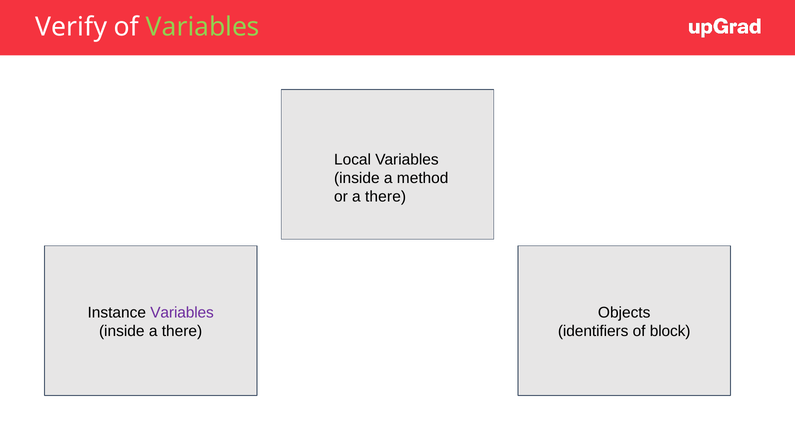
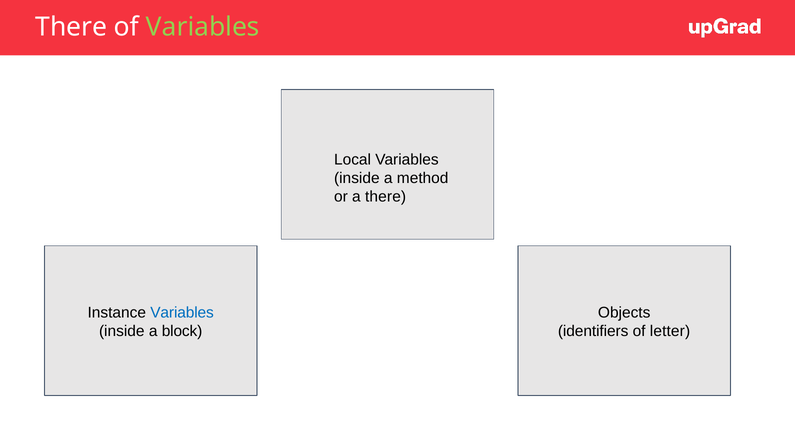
Verify at (71, 27): Verify -> There
Variables at (182, 313) colour: purple -> blue
inside a there: there -> block
block: block -> letter
